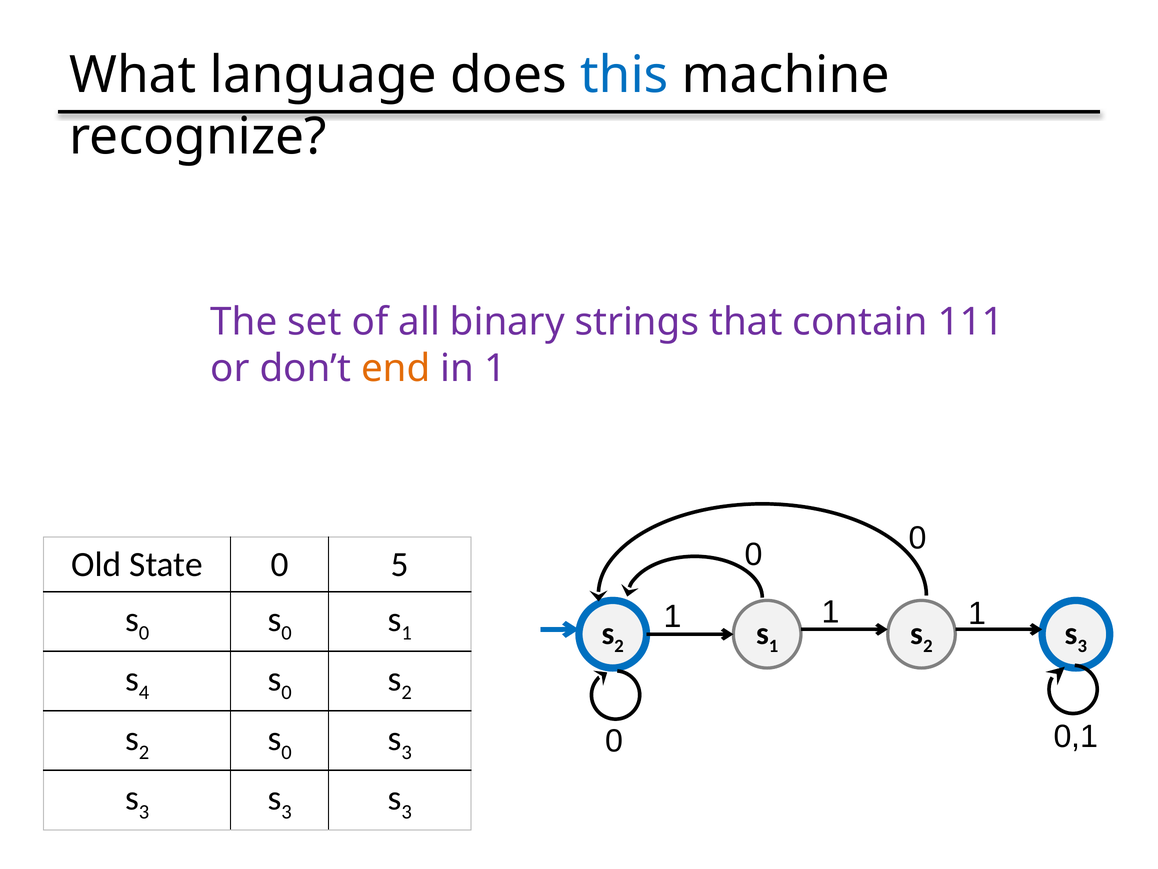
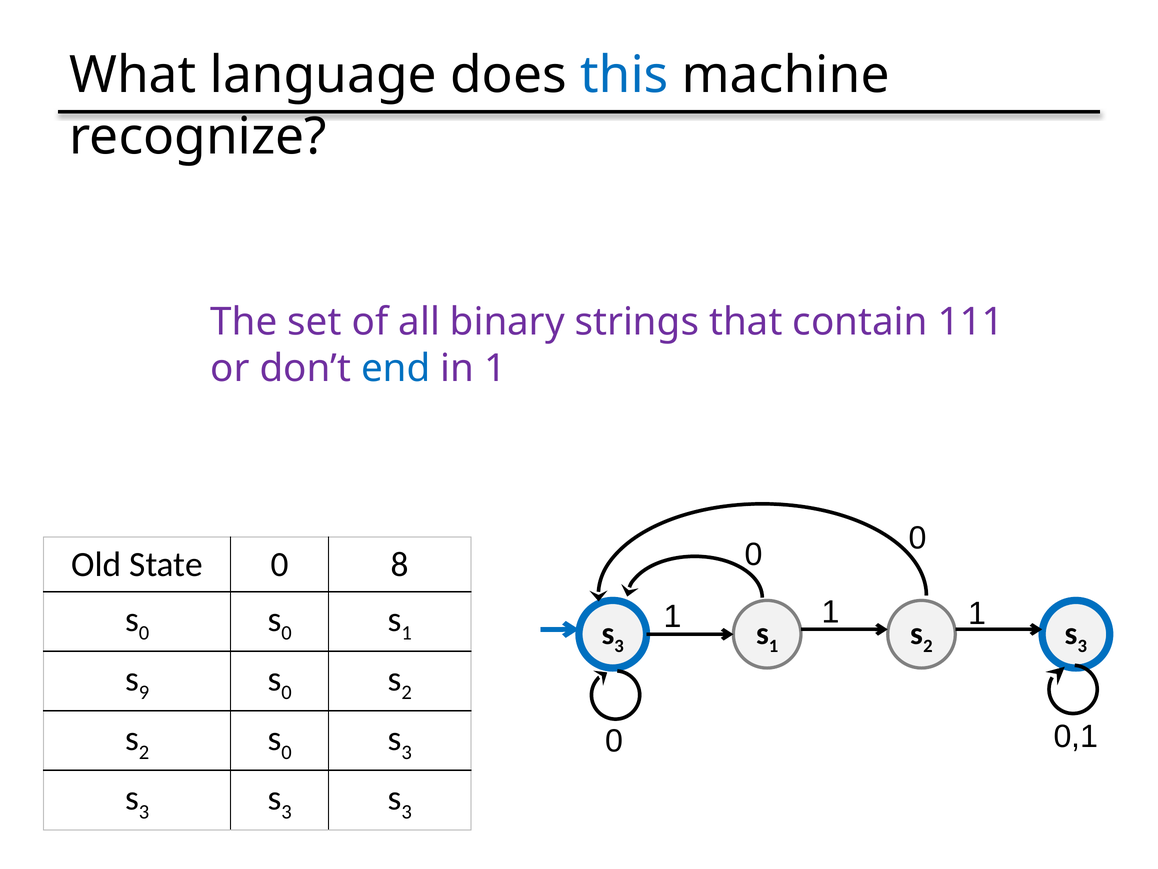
end colour: orange -> blue
5: 5 -> 8
2 at (619, 646): 2 -> 3
4: 4 -> 9
